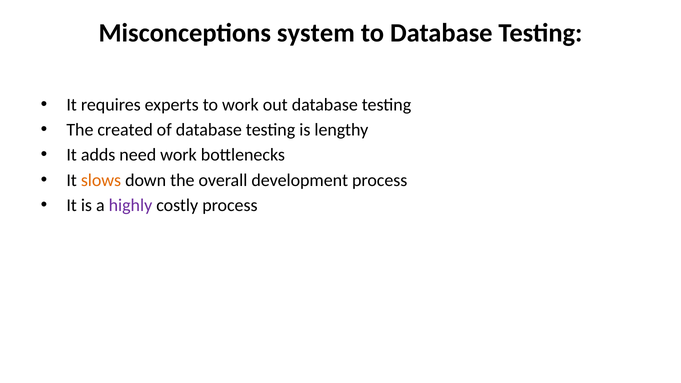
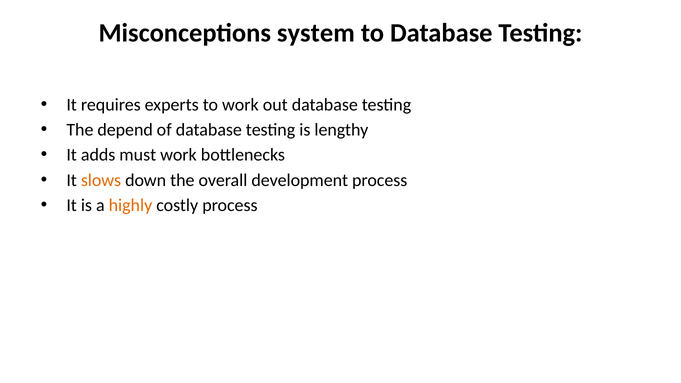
created: created -> depend
need: need -> must
highly colour: purple -> orange
